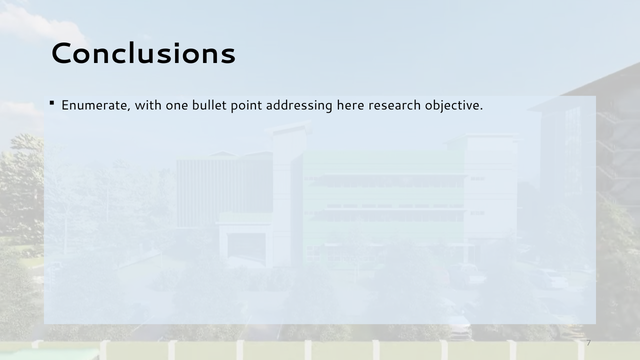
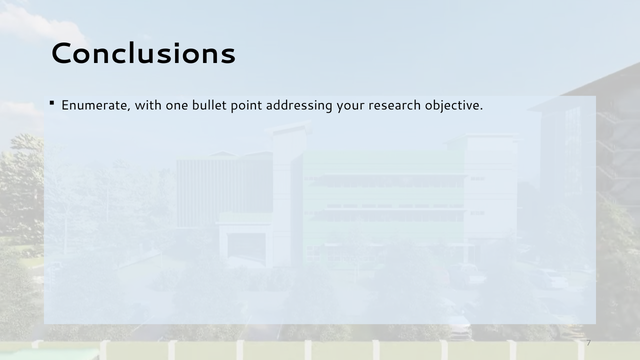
here: here -> your
